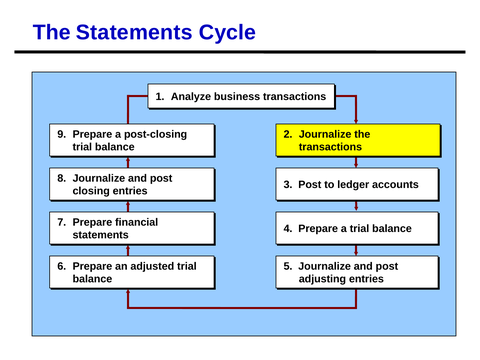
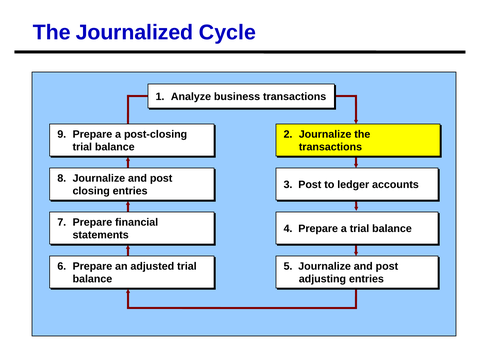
The Statements: Statements -> Journalized
